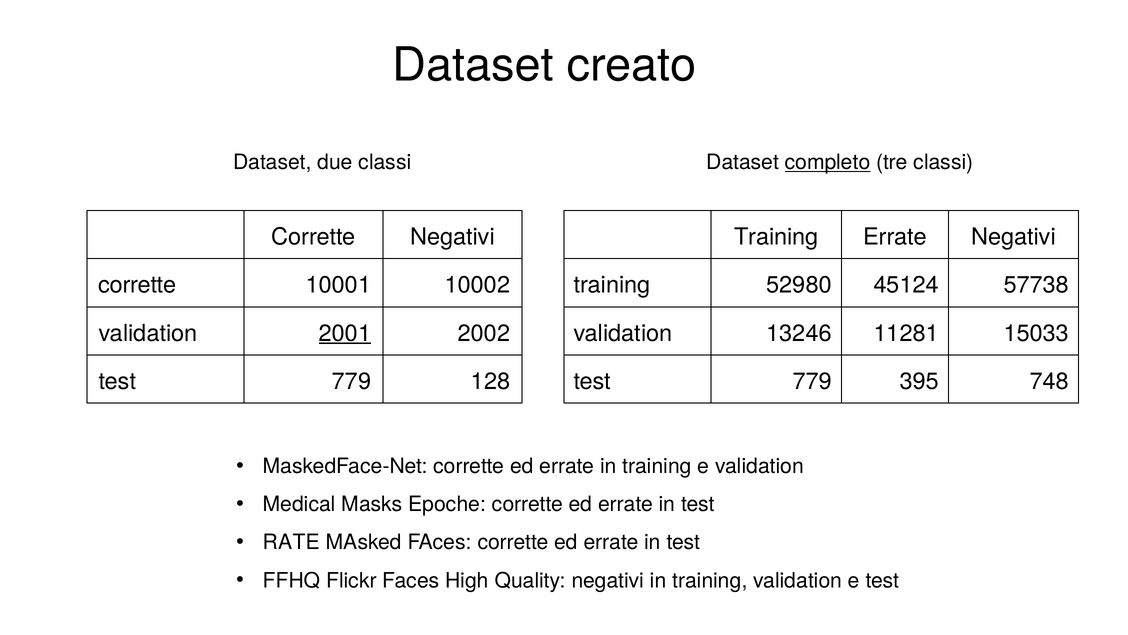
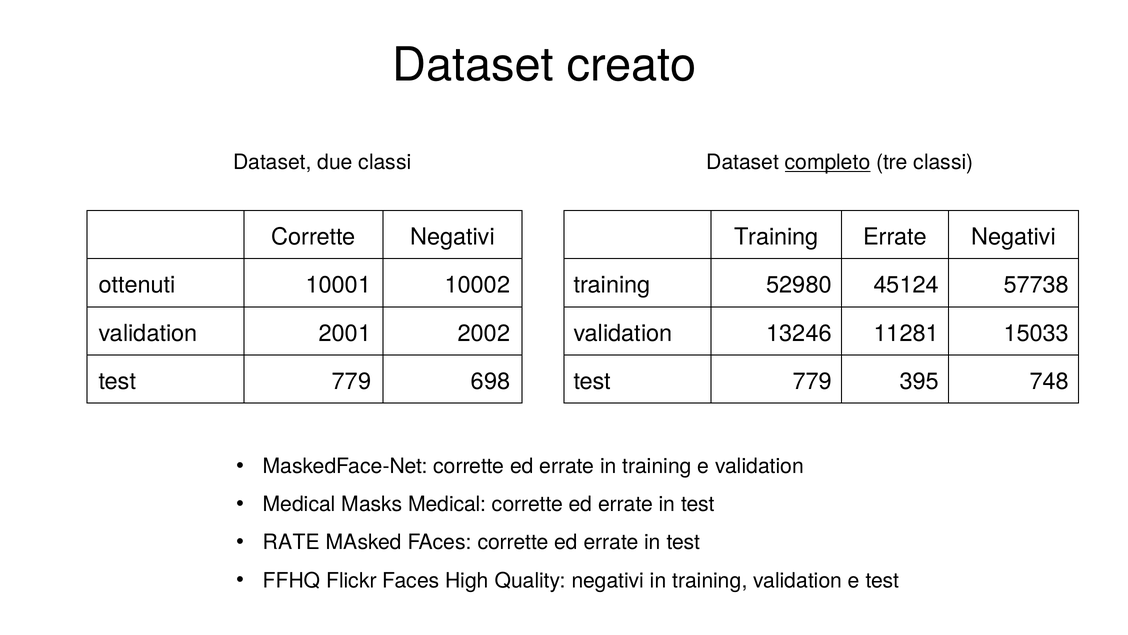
corrette at (137, 285): corrette -> ottenuti
2001 underline: present -> none
128: 128 -> 698
Masks Epoche: Epoche -> Medical
